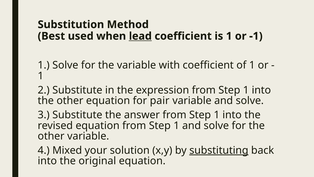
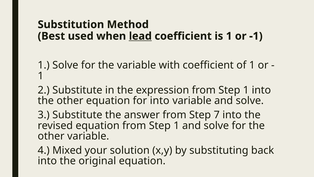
for pair: pair -> into
answer from Step 1: 1 -> 7
substituting underline: present -> none
